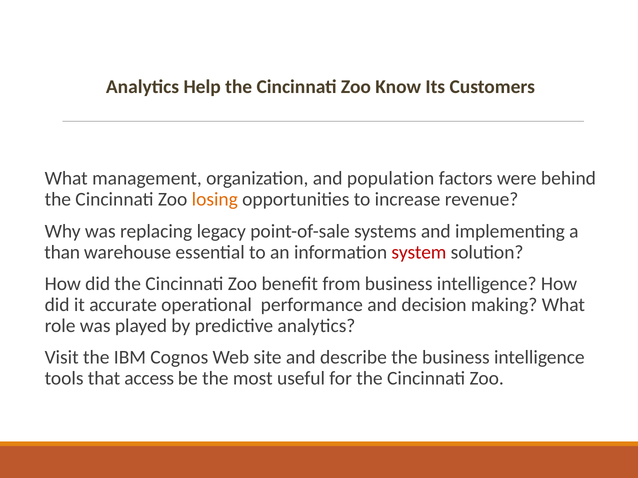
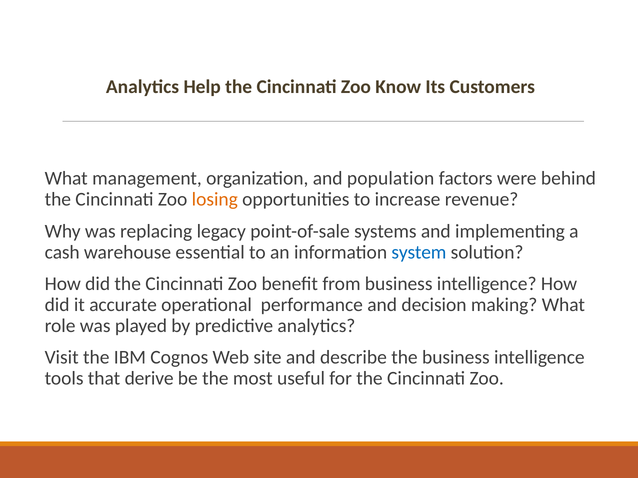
than: than -> cash
system colour: red -> blue
access: access -> derive
